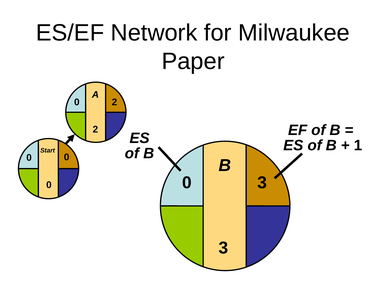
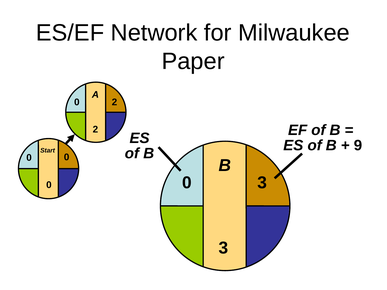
1: 1 -> 9
